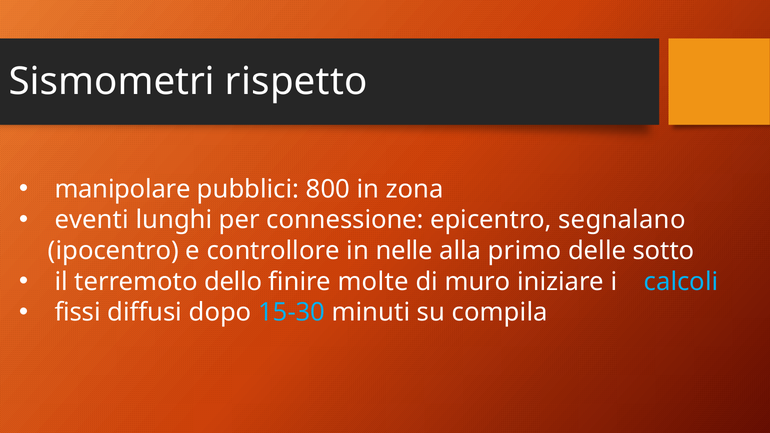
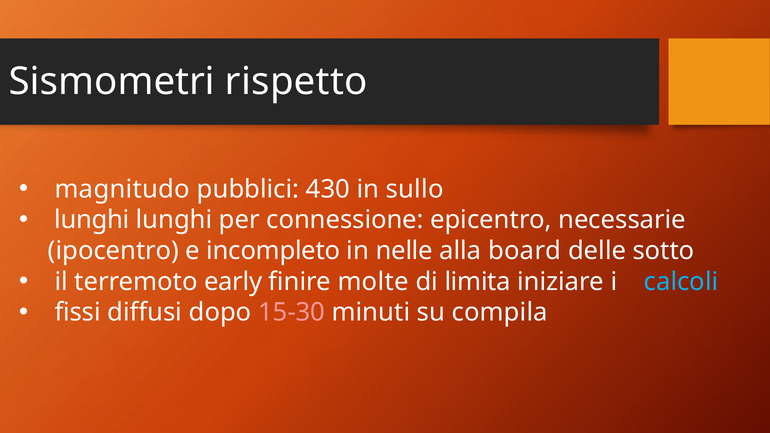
manipolare: manipolare -> magnitudo
800: 800 -> 430
zona: zona -> sullo
eventi at (92, 220): eventi -> lunghi
segnalano: segnalano -> necessarie
controllore: controllore -> incompleto
primo: primo -> board
dello: dello -> early
muro: muro -> limita
15-30 colour: light blue -> pink
